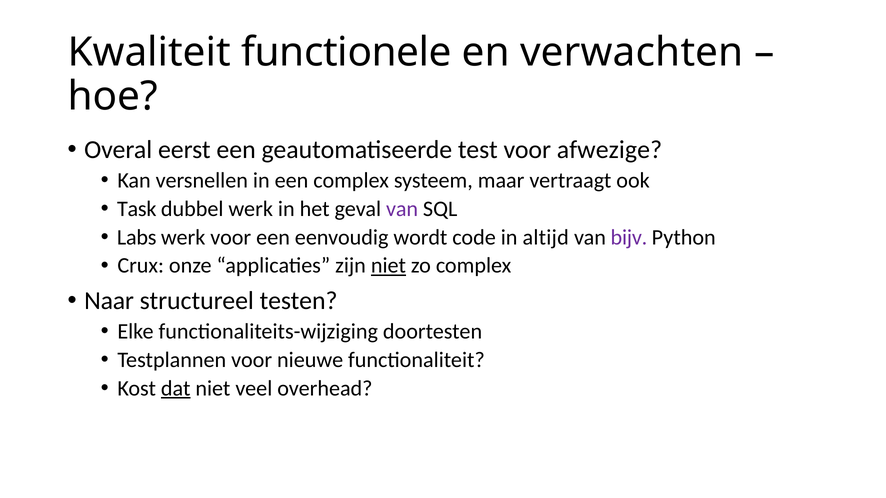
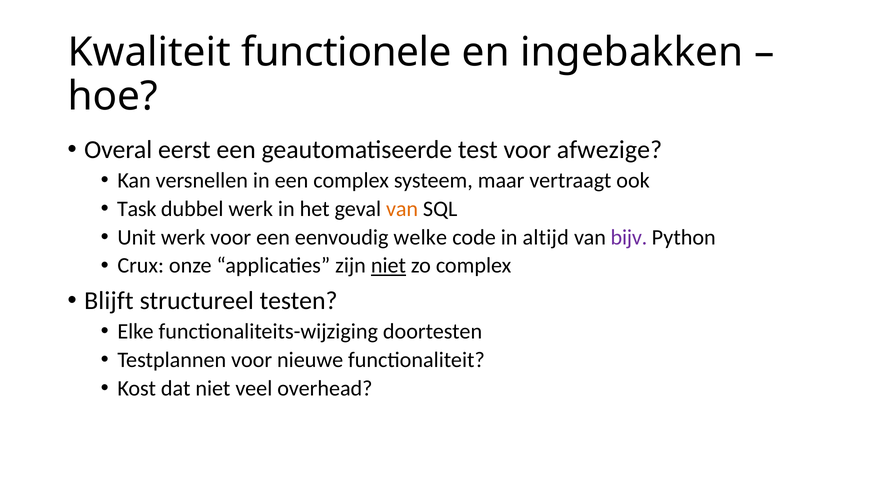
verwachten: verwachten -> ingebakken
van at (402, 209) colour: purple -> orange
Labs: Labs -> Unit
wordt: wordt -> welke
Naar: Naar -> Blijft
dat underline: present -> none
